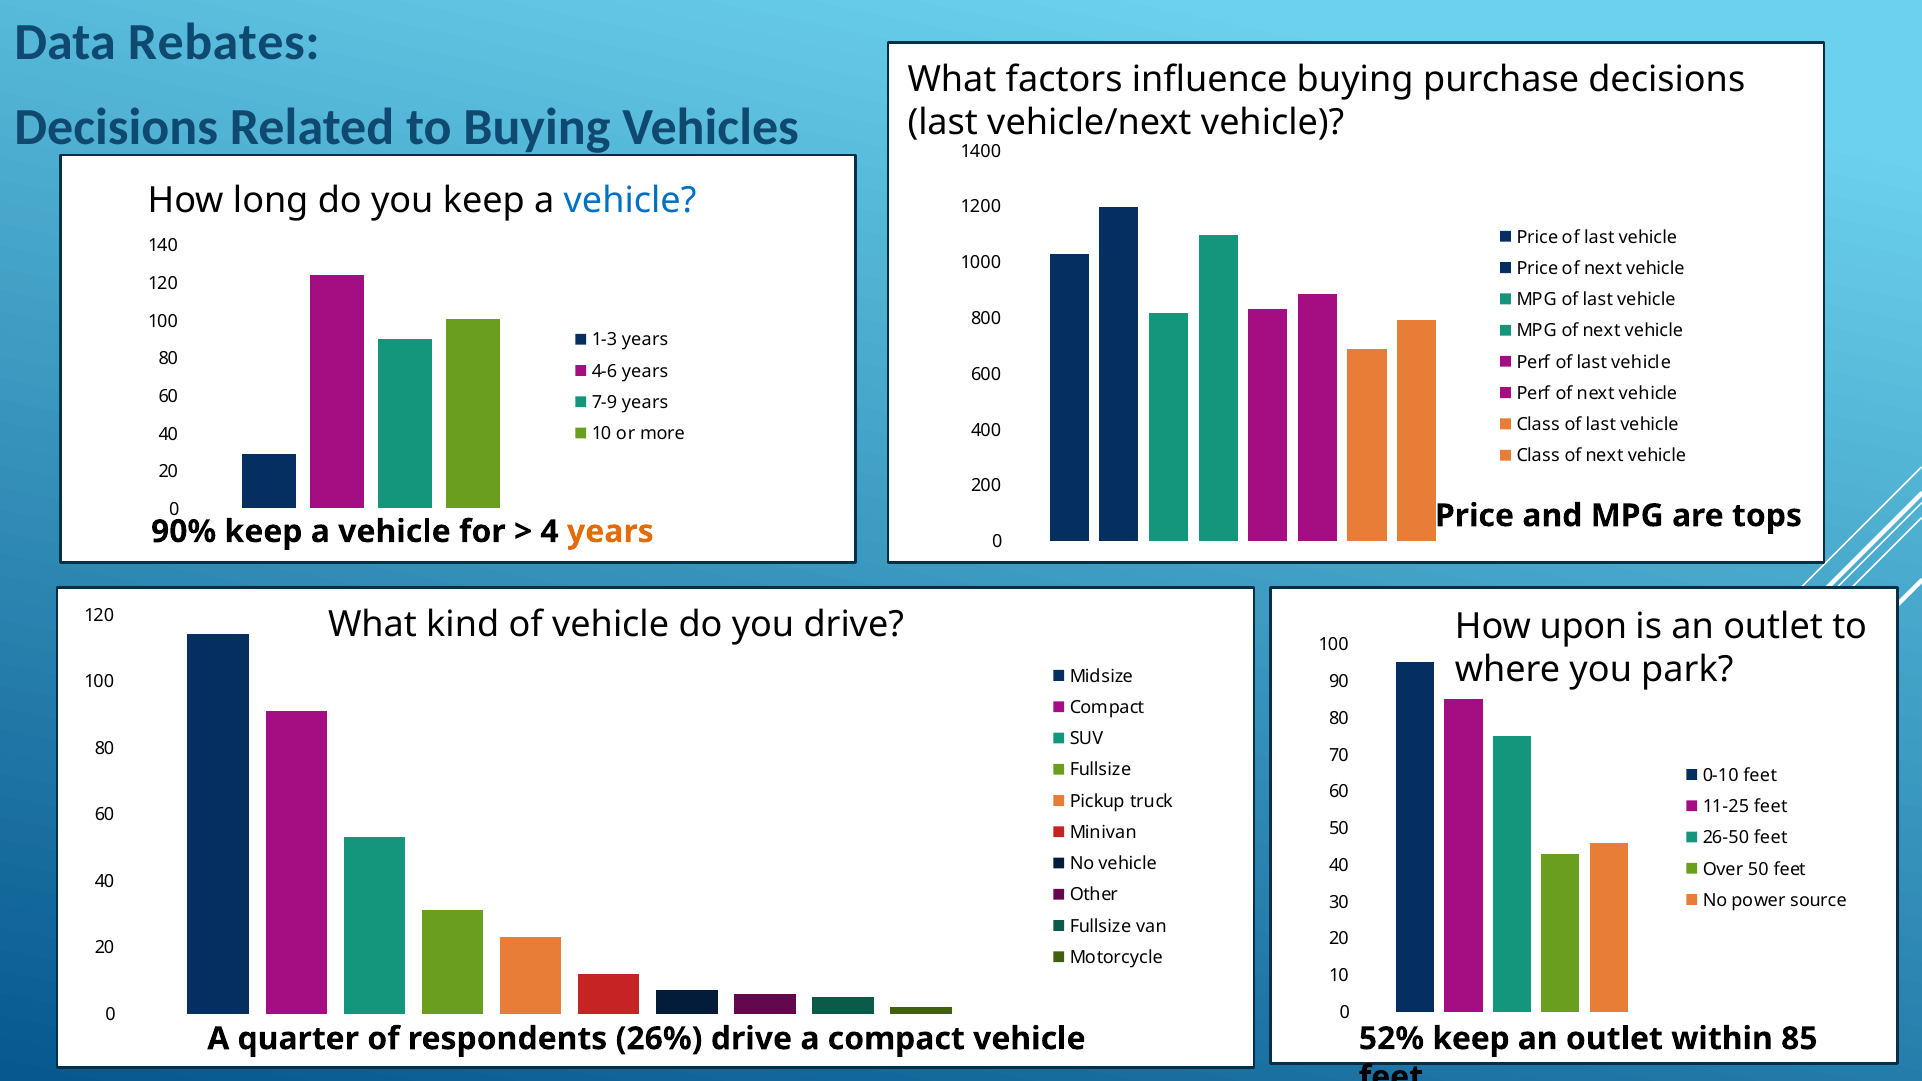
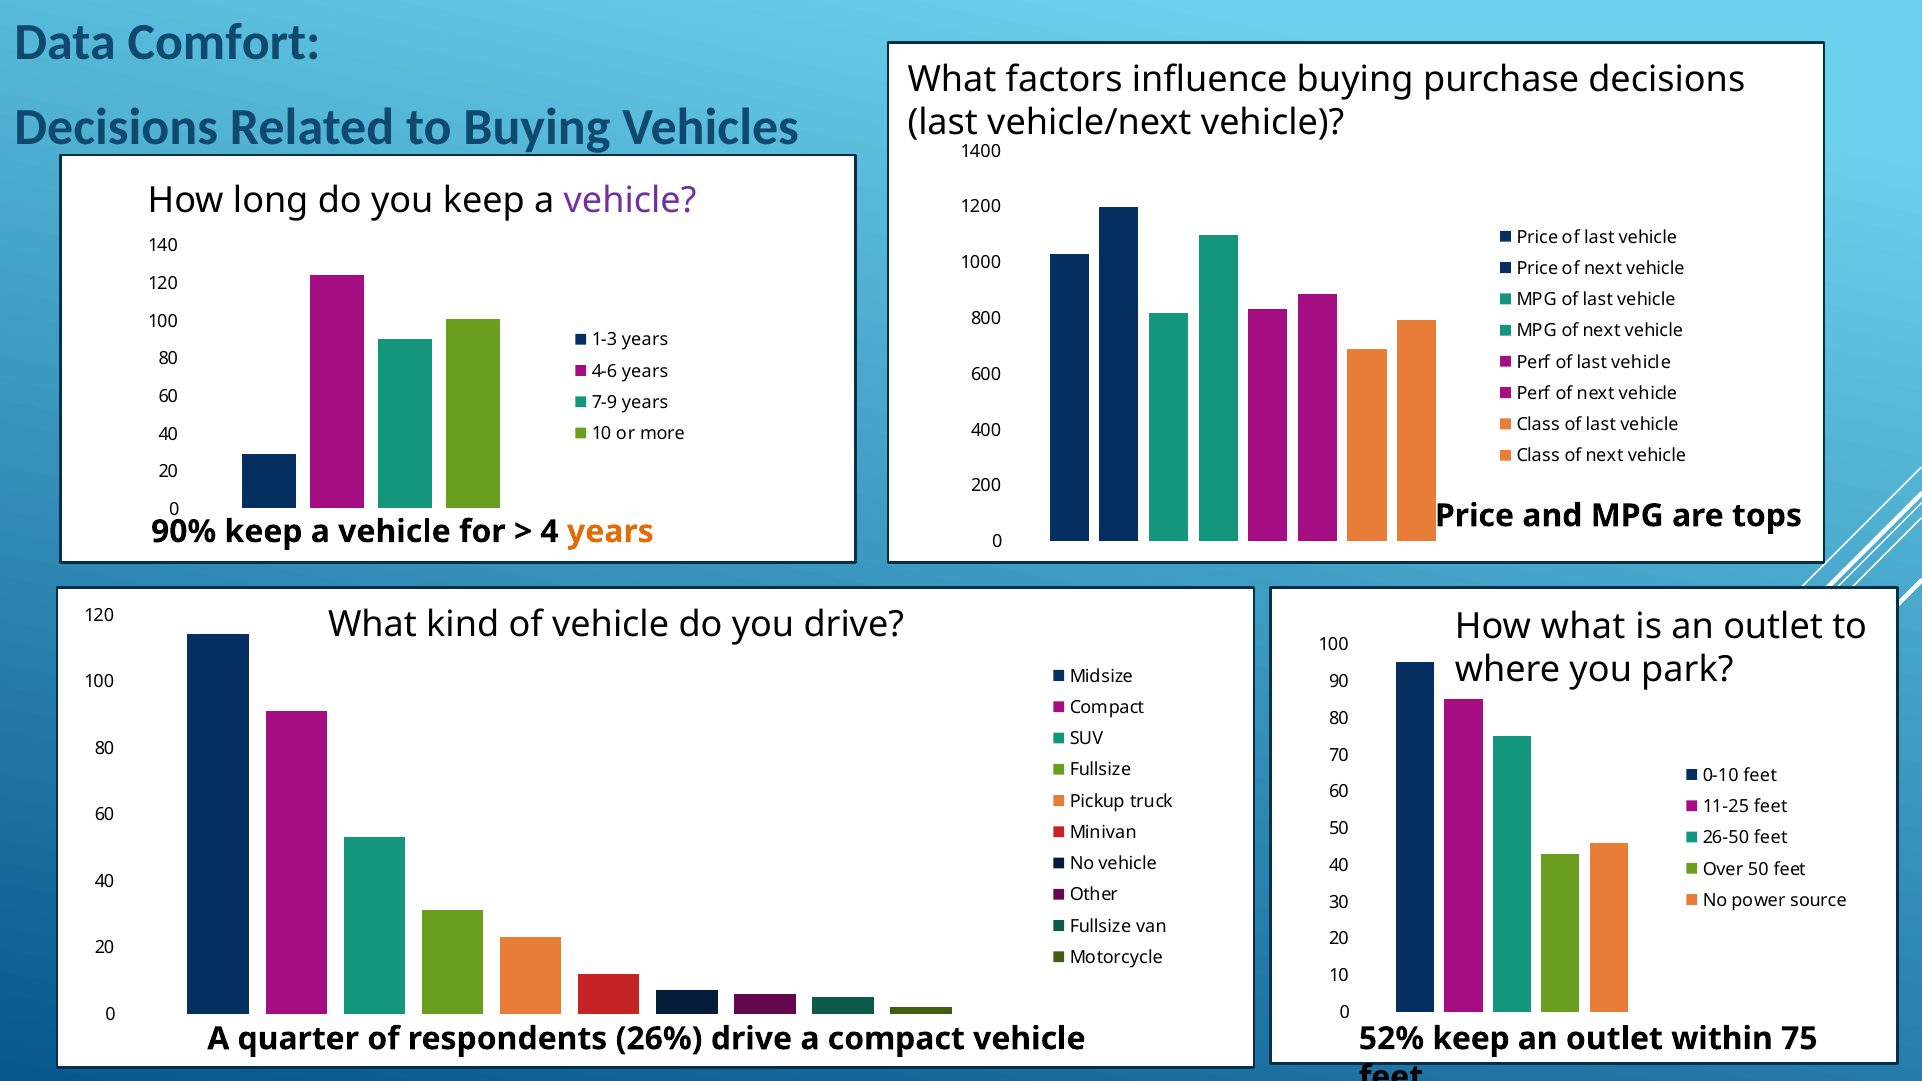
Rebates: Rebates -> Comfort
vehicle at (630, 201) colour: blue -> purple
How upon: upon -> what
85: 85 -> 75
